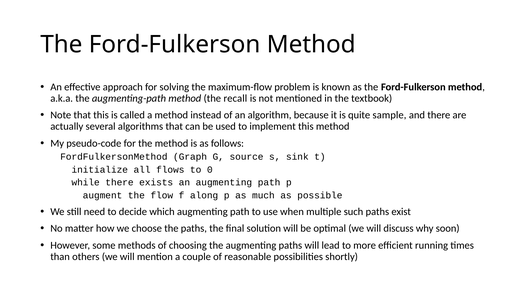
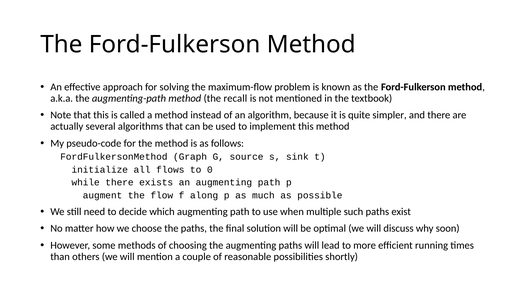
sample: sample -> simpler
